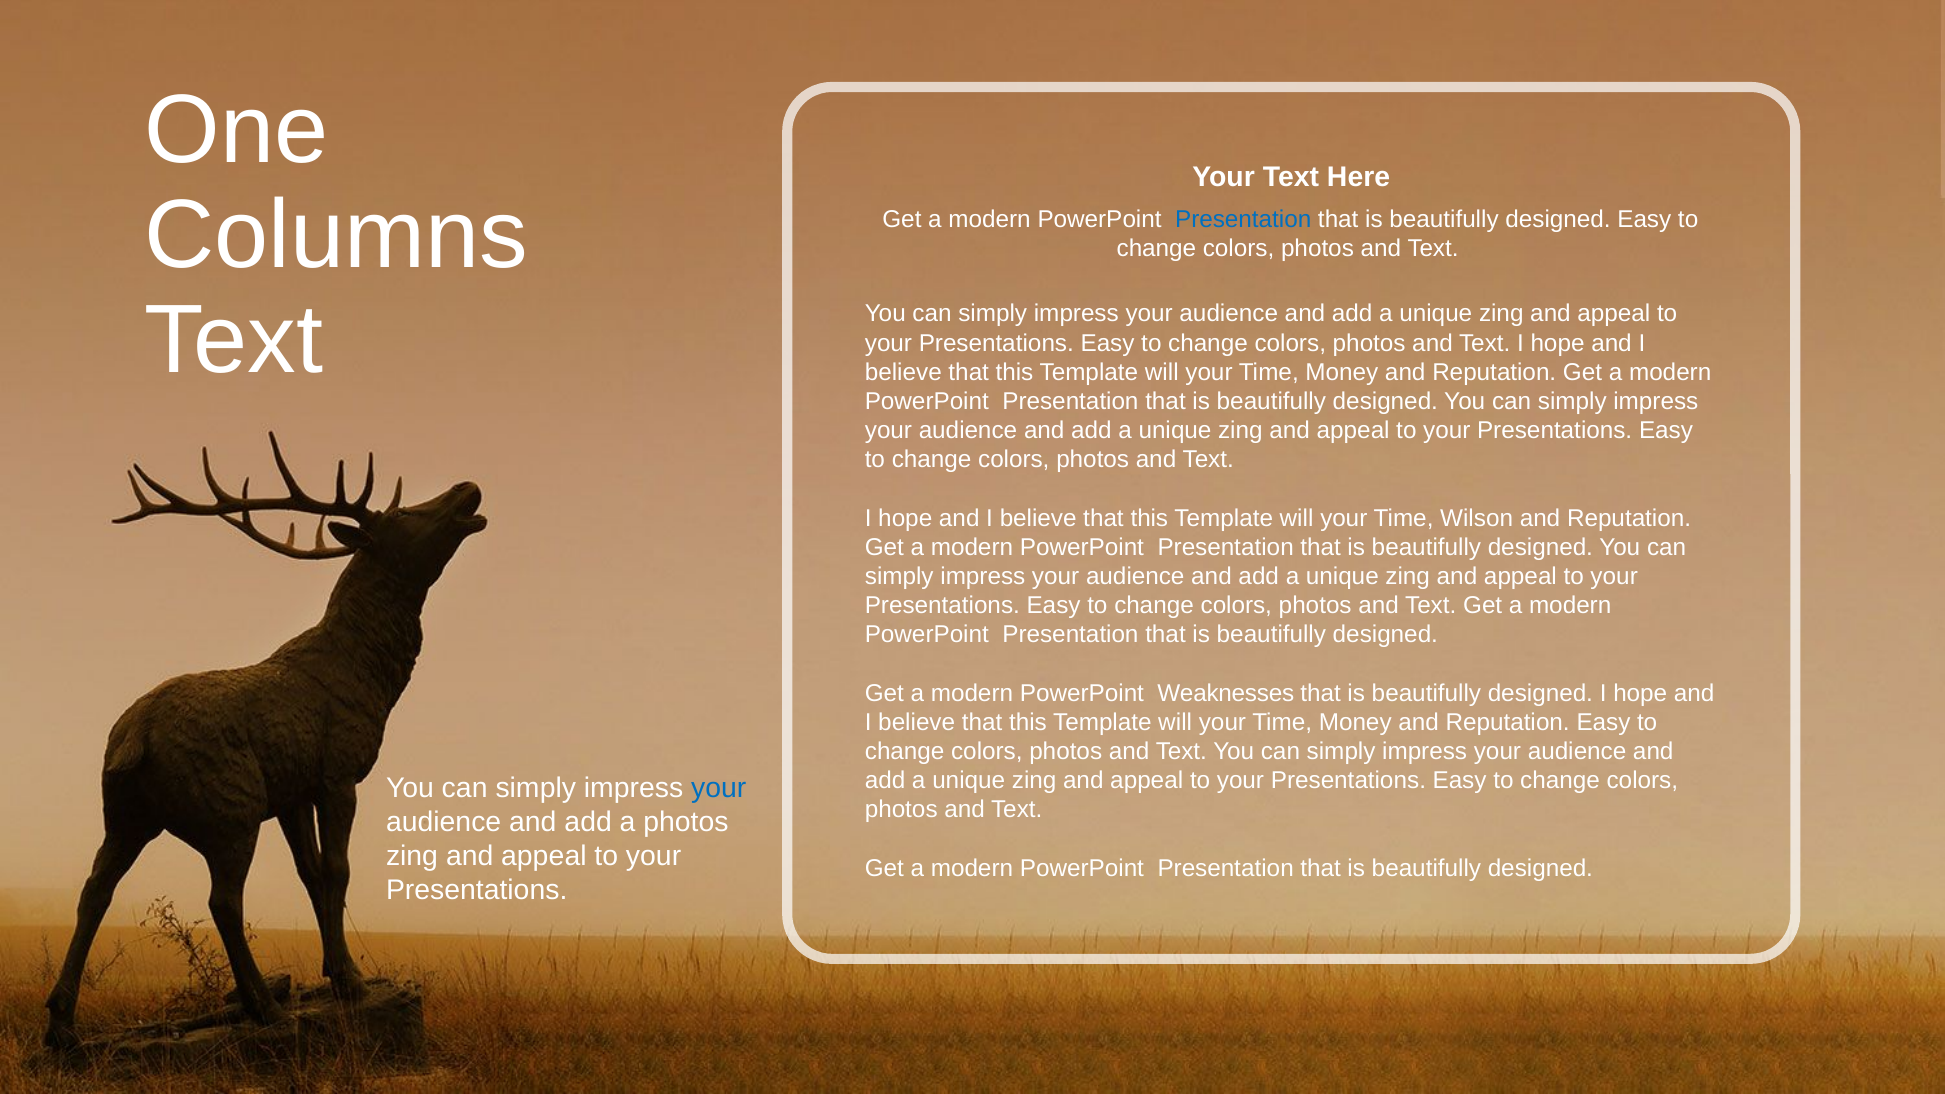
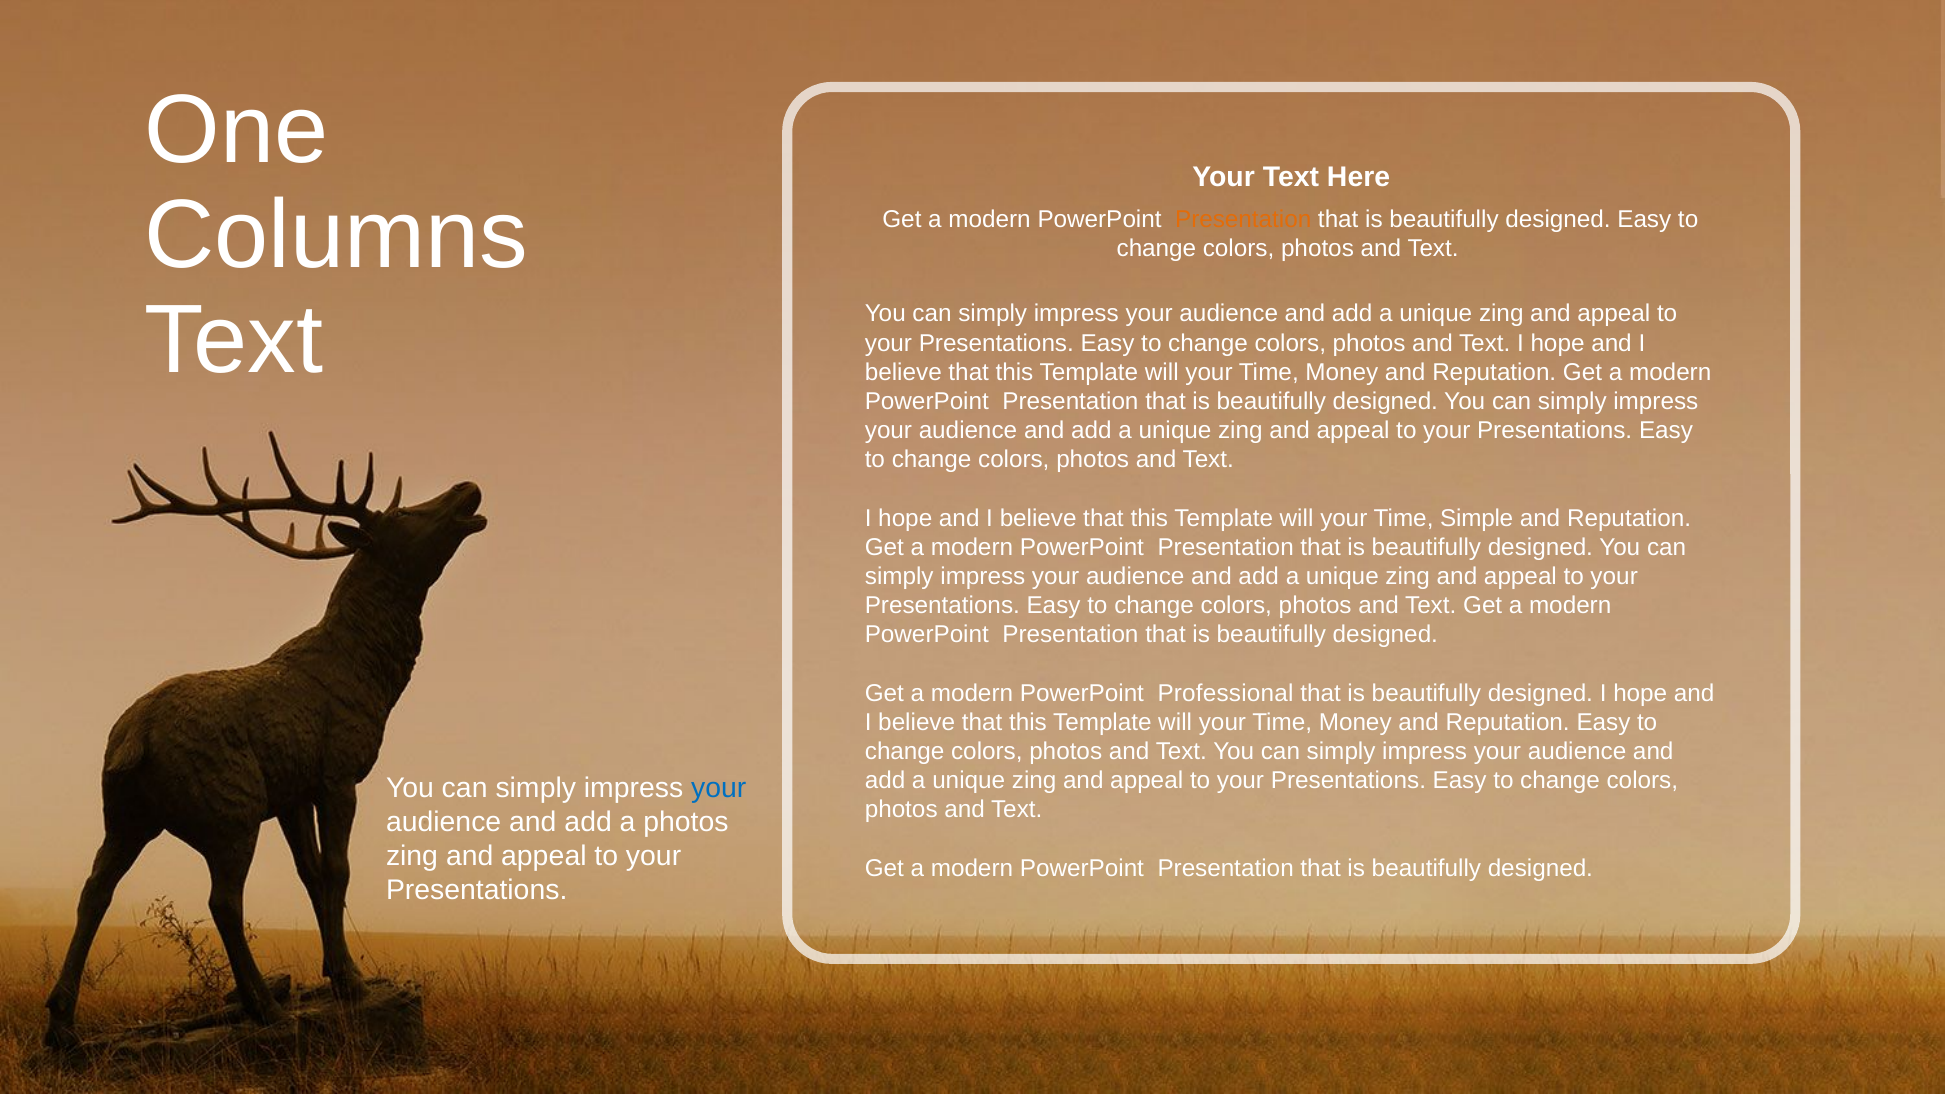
Presentation at (1243, 219) colour: blue -> orange
Wilson: Wilson -> Simple
Weaknesses: Weaknesses -> Professional
